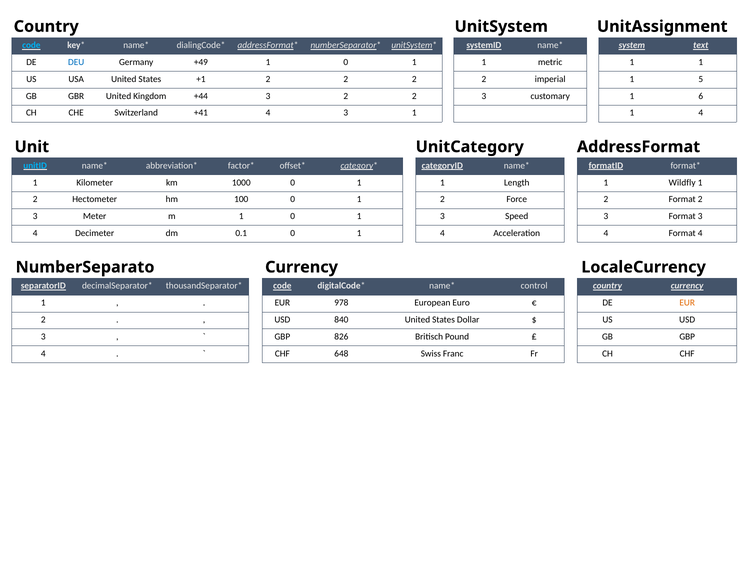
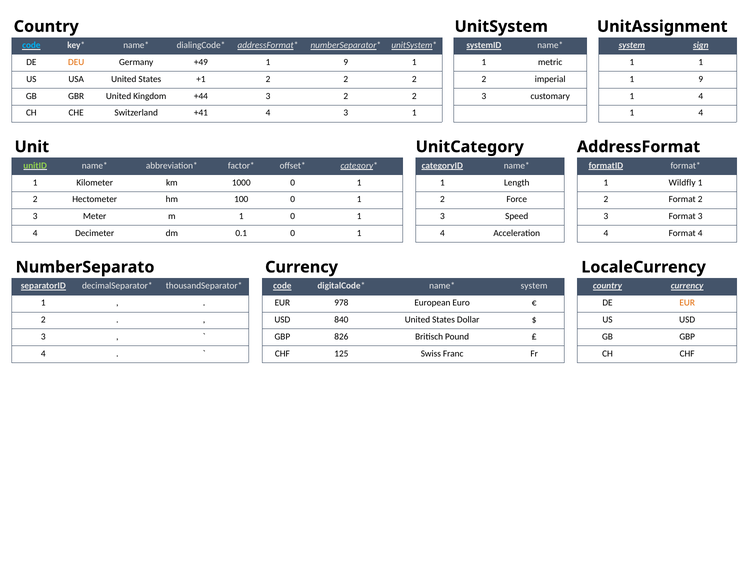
text: text -> sign
DEU colour: blue -> orange
+49 1 0: 0 -> 9
5 at (701, 79): 5 -> 9
6 at (701, 96): 6 -> 4
unitID colour: light blue -> light green
control at (534, 286): control -> system
648: 648 -> 125
